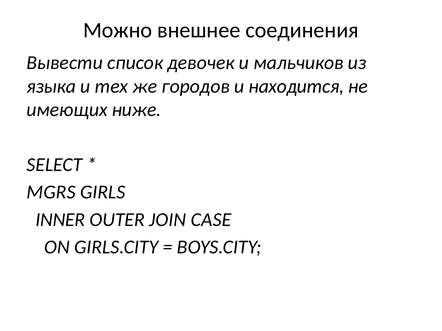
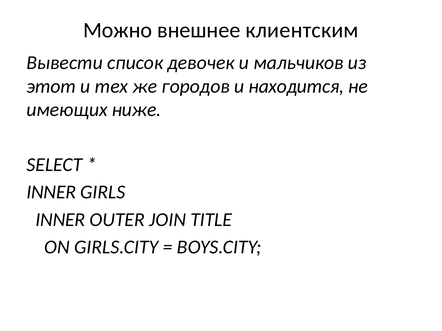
соединения: соединения -> клиентским
языка: языка -> этот
MGRS at (51, 192): MGRS -> INNER
CASE: CASE -> TITLE
